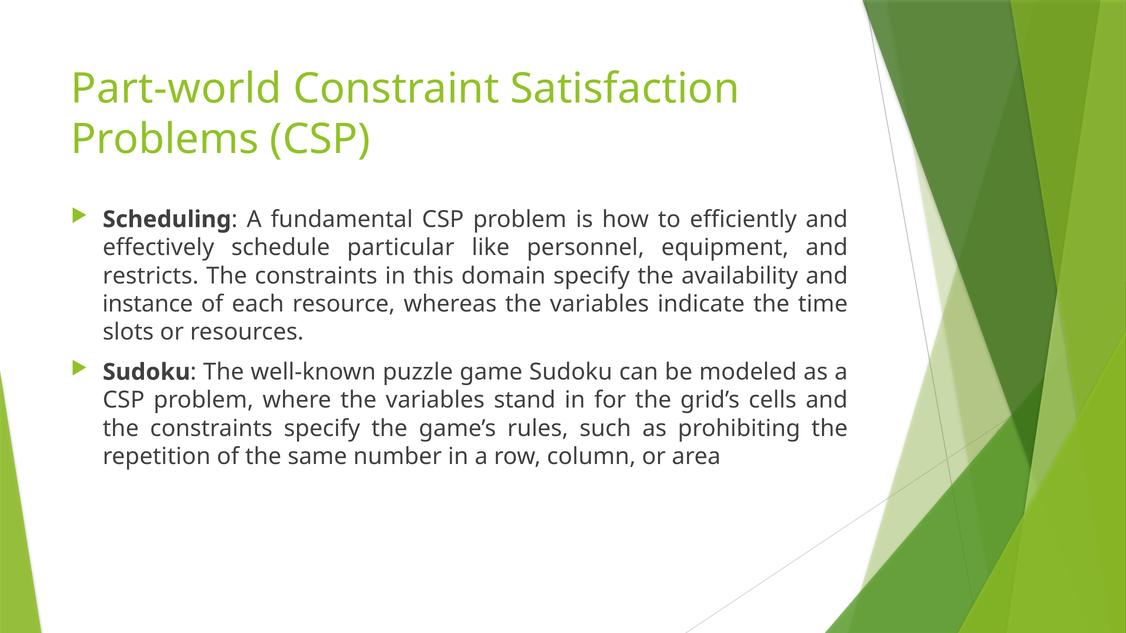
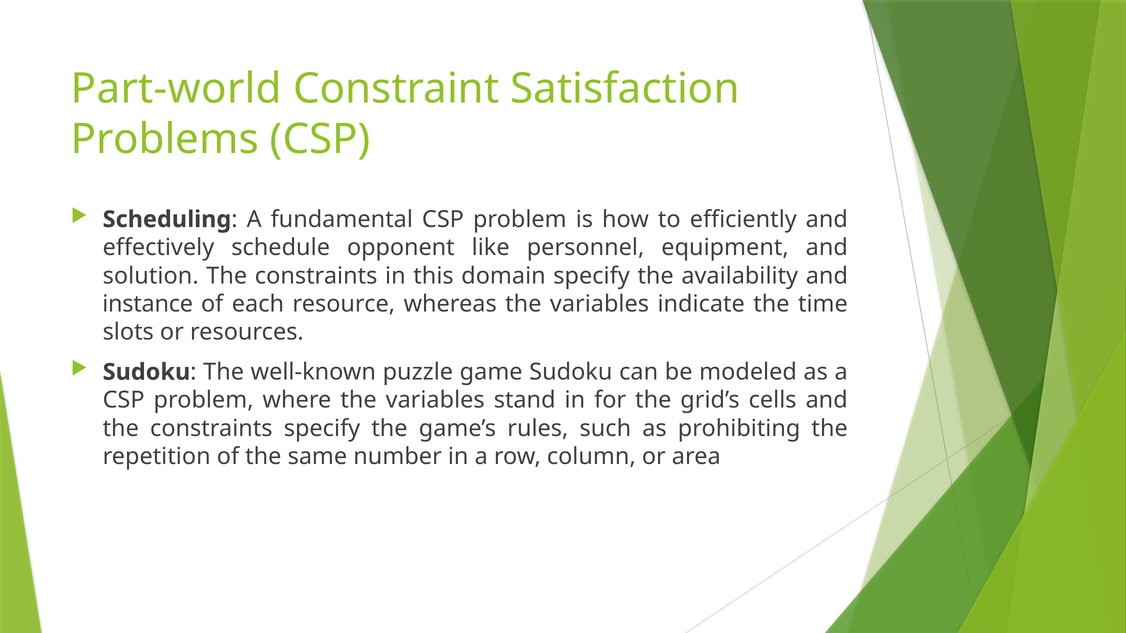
particular: particular -> opponent
restricts: restricts -> solution
